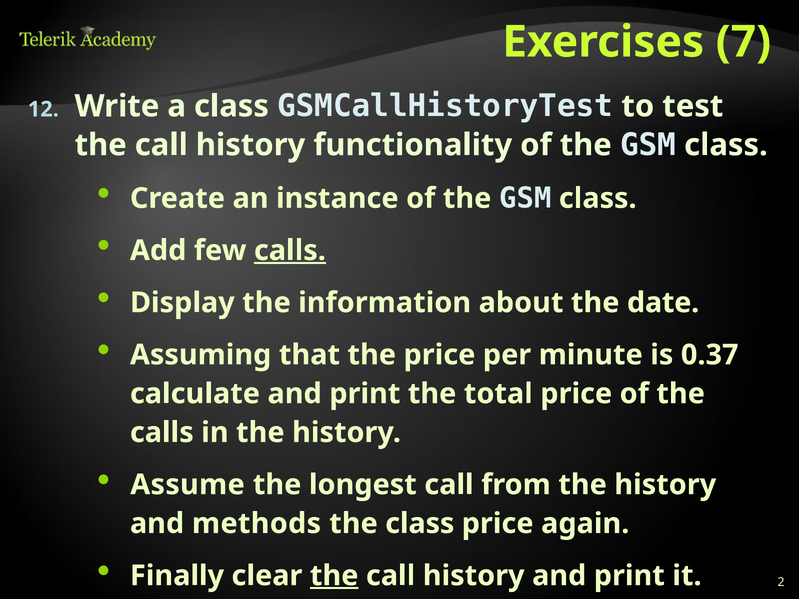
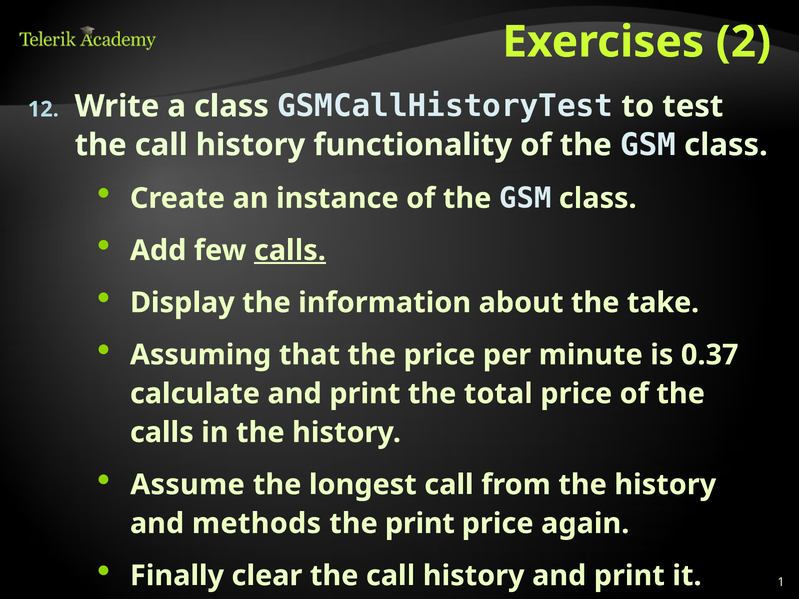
7: 7 -> 2
date: date -> take
the class: class -> print
the at (334, 576) underline: present -> none
2: 2 -> 1
